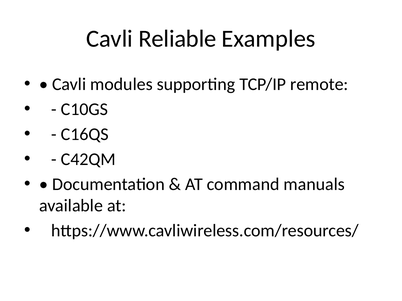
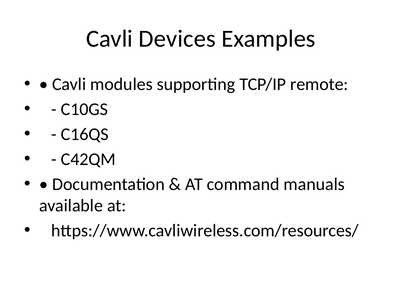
Reliable: Reliable -> Devices
